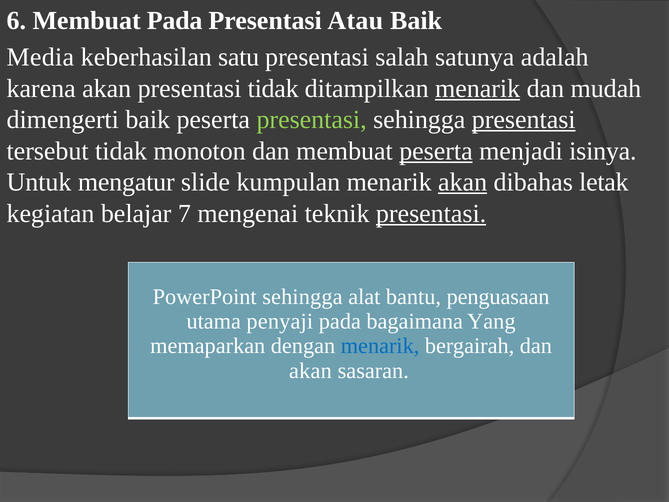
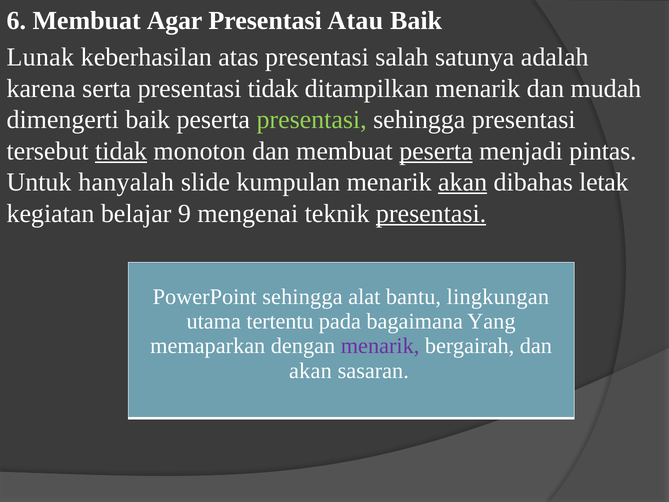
Membuat Pada: Pada -> Agar
Media: Media -> Lunak
satu: satu -> atas
karena akan: akan -> serta
menarik at (478, 88) underline: present -> none
presentasi at (524, 120) underline: present -> none
tidak at (121, 151) underline: none -> present
isinya: isinya -> pintas
mengatur: mengatur -> hanyalah
7: 7 -> 9
penguasaan: penguasaan -> lingkungan
penyaji: penyaji -> tertentu
menarik at (380, 346) colour: blue -> purple
